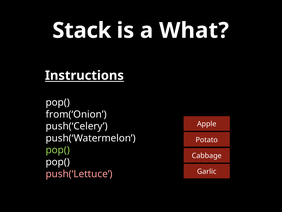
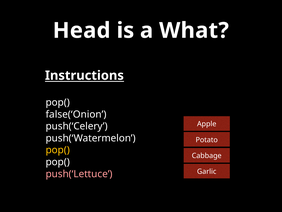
Stack: Stack -> Head
from(‘Onion: from(‘Onion -> false(‘Onion
pop( at (58, 150) colour: light green -> yellow
